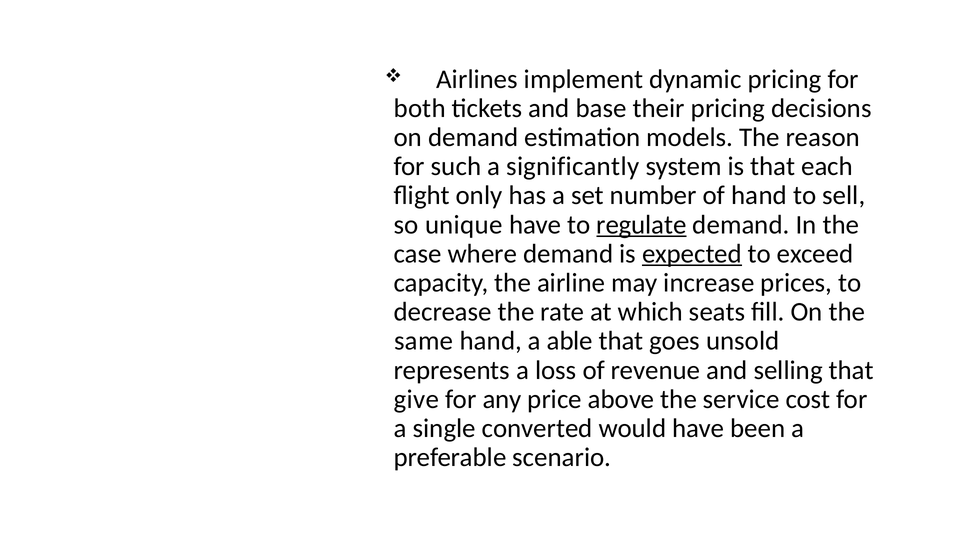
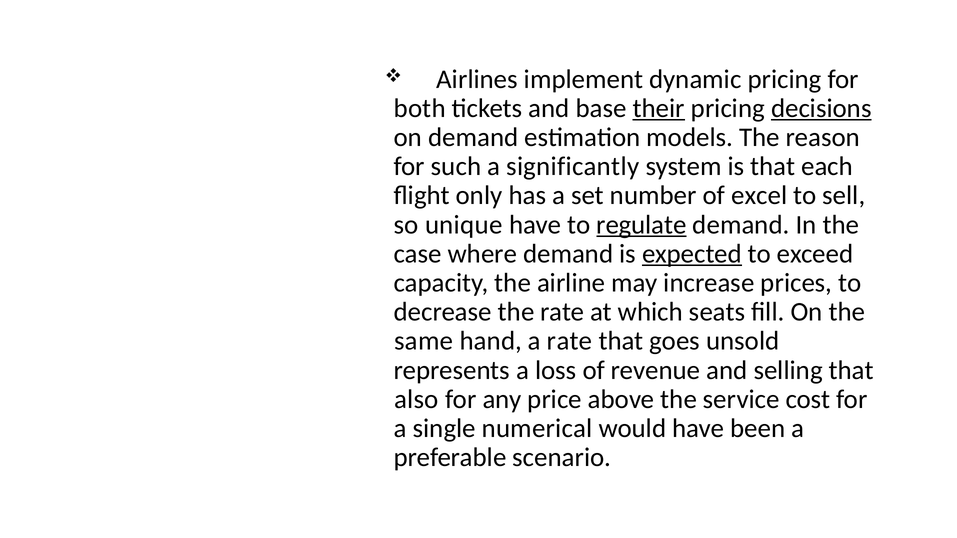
their underline: none -> present
decisions underline: none -> present
of hand: hand -> excel
a able: able -> rate
give: give -> also
converted: converted -> numerical
